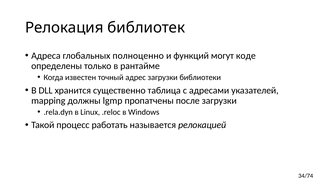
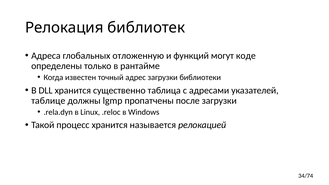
полноценно: полноценно -> отложенную
mapping: mapping -> таблице
процесс работать: работать -> хранится
